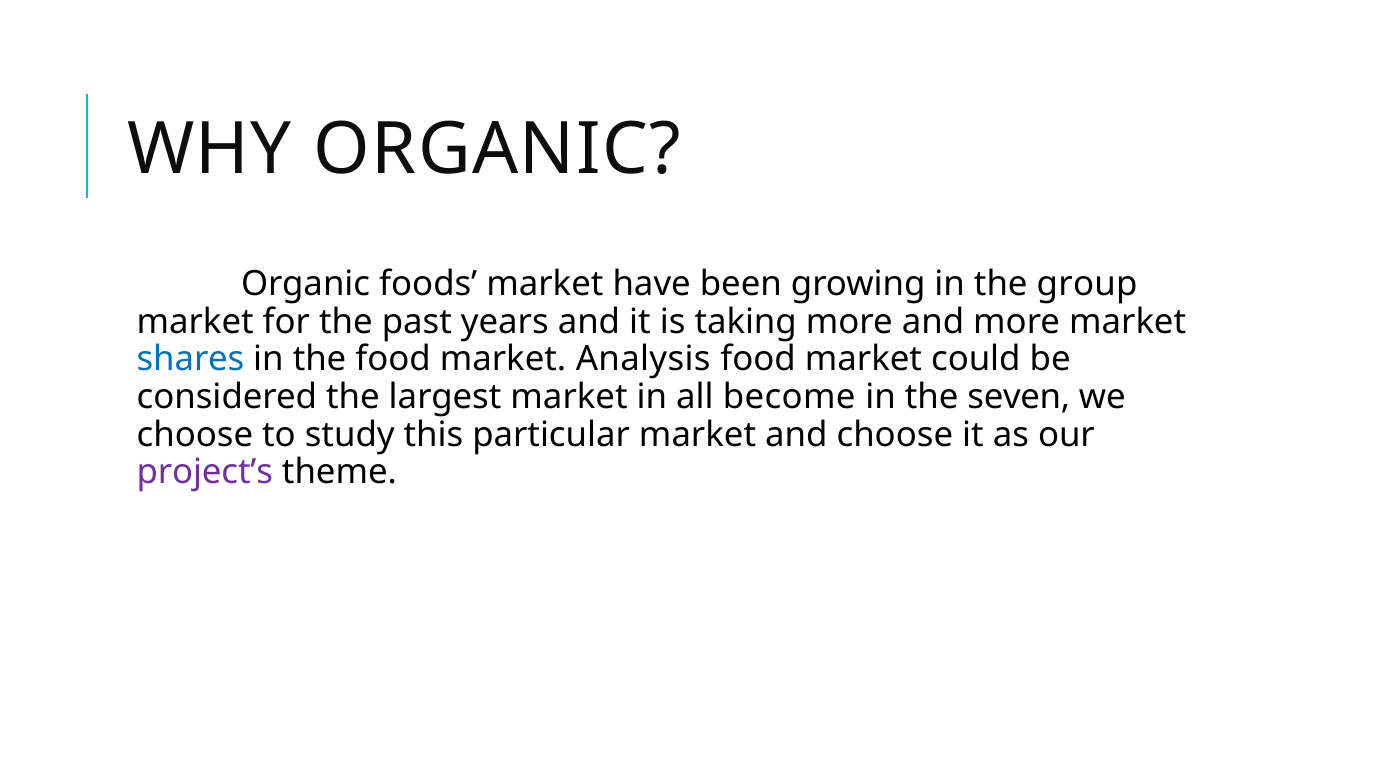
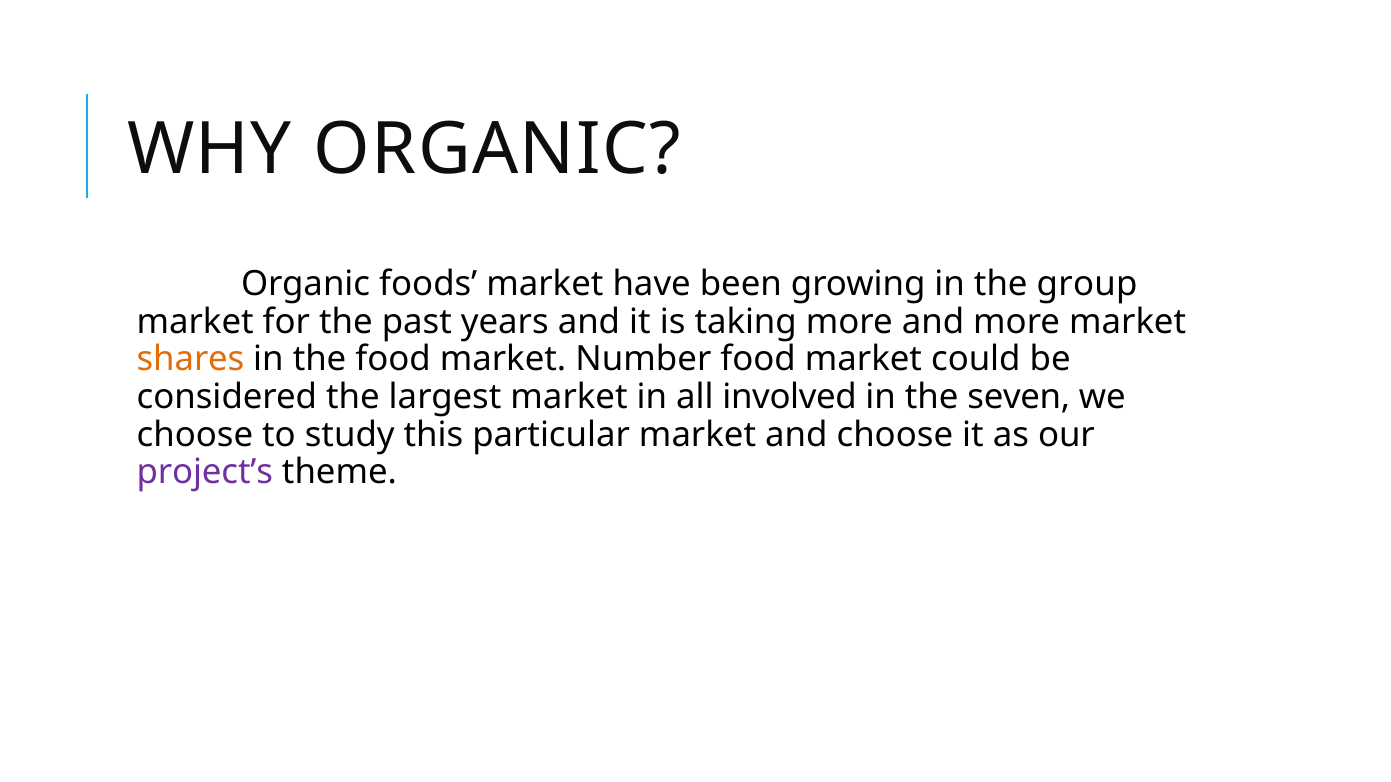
shares colour: blue -> orange
Analysis: Analysis -> Number
become: become -> involved
